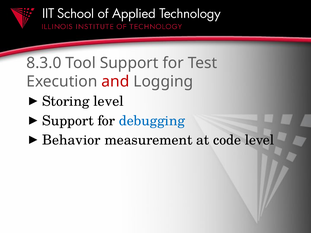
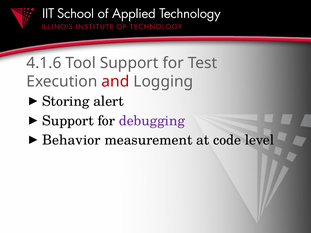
8.3.0: 8.3.0 -> 4.1.6
Storing level: level -> alert
debugging colour: blue -> purple
